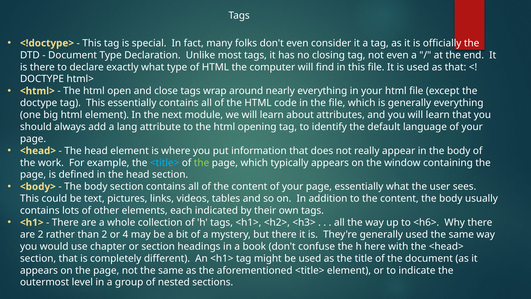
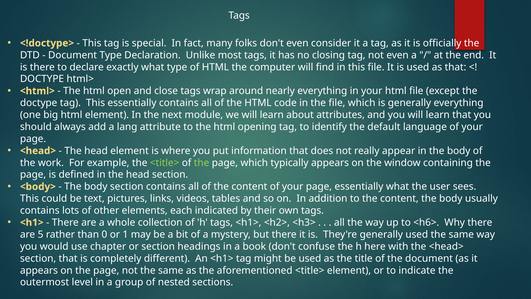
<title> at (165, 163) colour: light blue -> light green
are 2: 2 -> 5
than 2: 2 -> 0
4: 4 -> 1
